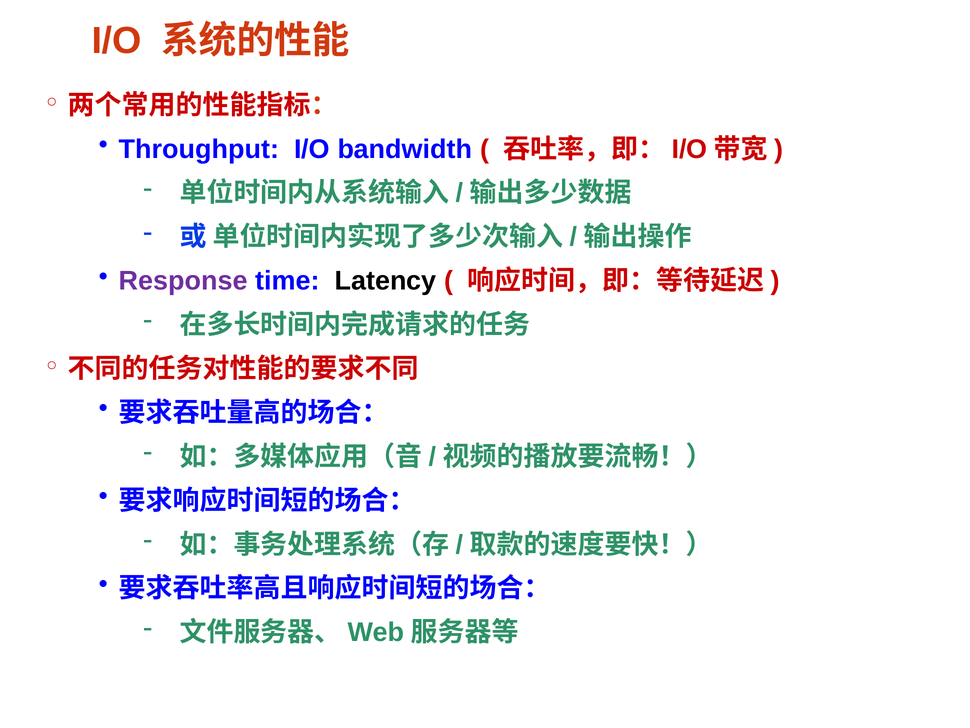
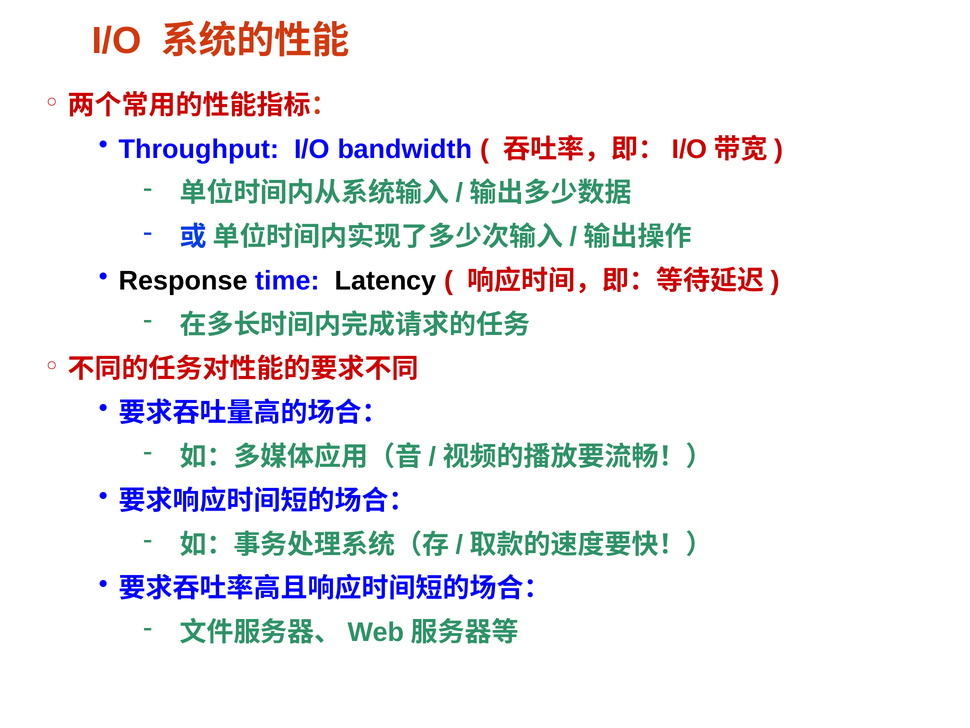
Response colour: purple -> black
